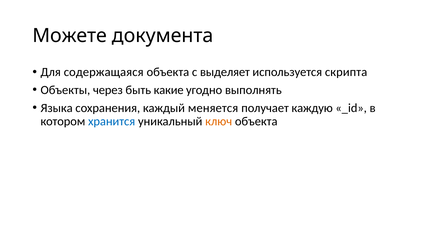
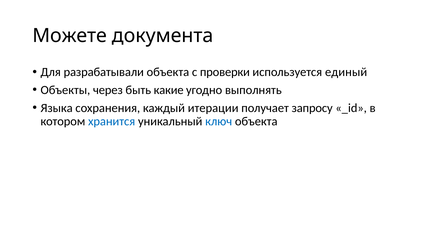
содержащаяся: содержащаяся -> разрабатывали
выделяет: выделяет -> проверки
скрипта: скрипта -> единый
меняется: меняется -> итерации
каждую: каждую -> запросу
ключ colour: orange -> blue
